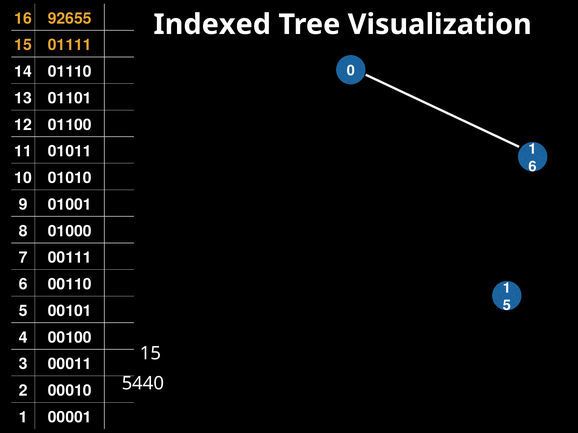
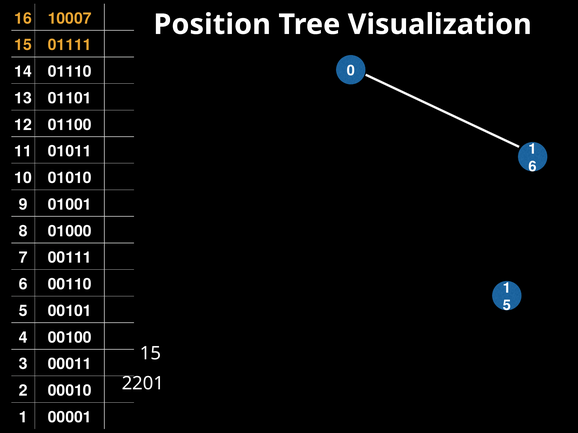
92655: 92655 -> 10007
Indexed: Indexed -> Position
5440: 5440 -> 2201
